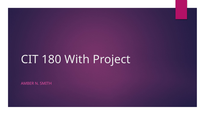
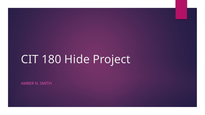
With: With -> Hide
